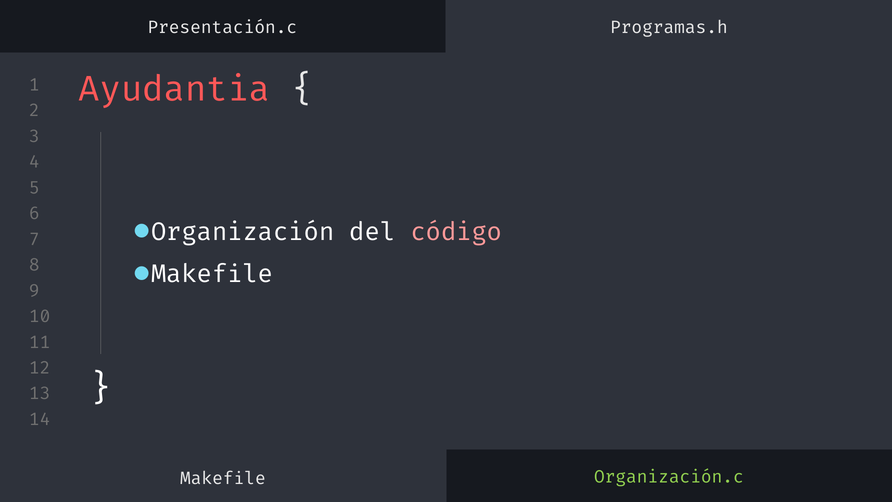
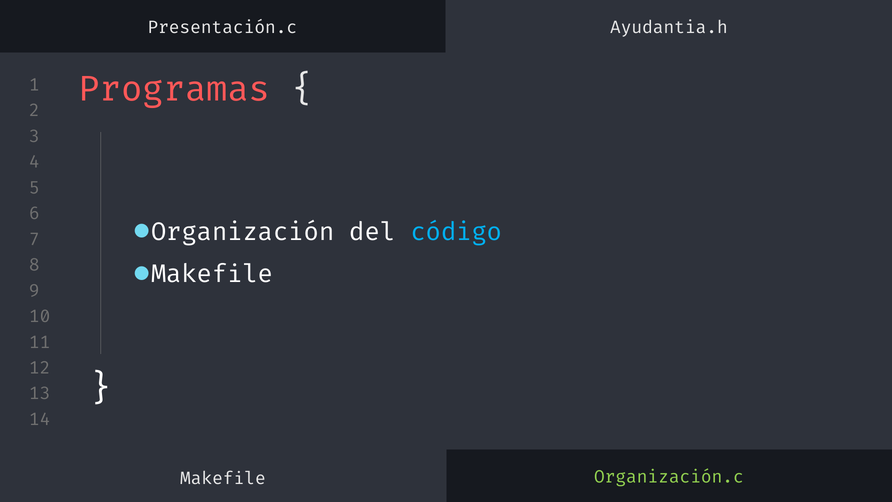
Programas.h: Programas.h -> Ayudantia.h
Ayudantia: Ayudantia -> Programas
código colour: pink -> light blue
